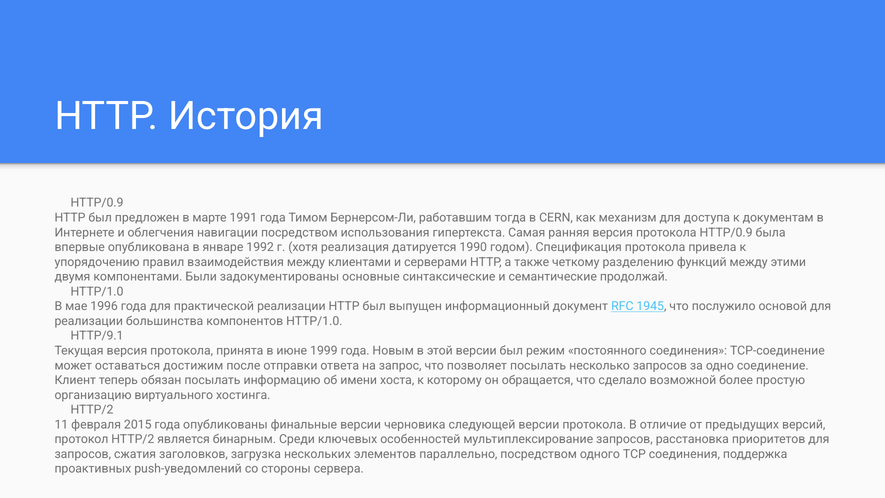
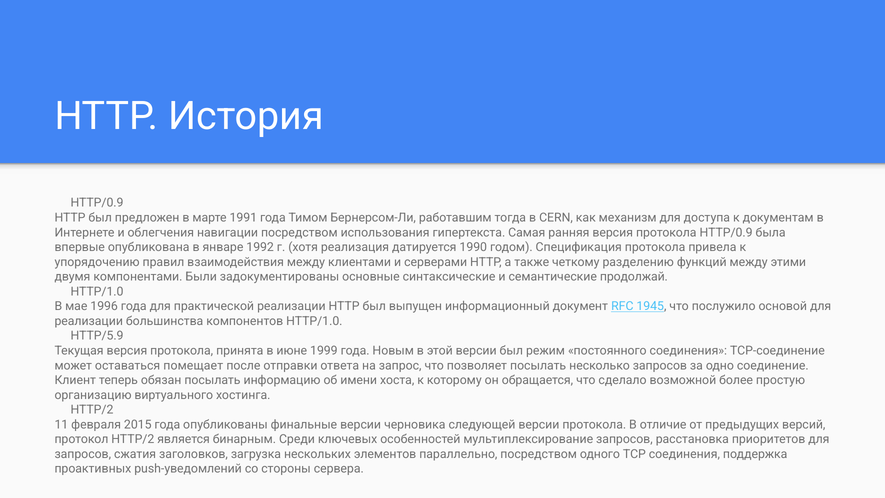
HTTP/9.1: HTTP/9.1 -> HTTP/5.9
достижим: достижим -> помещает
